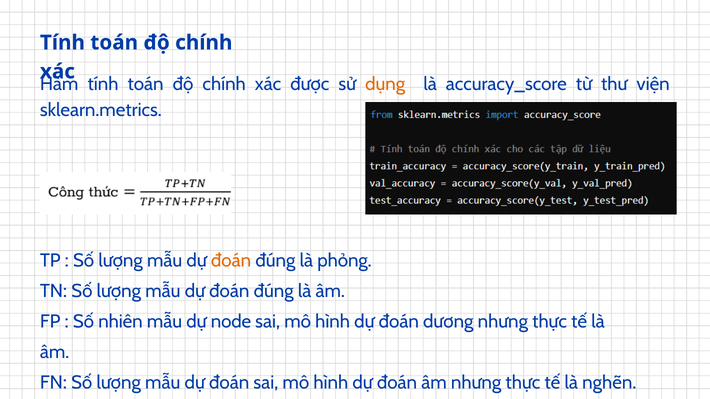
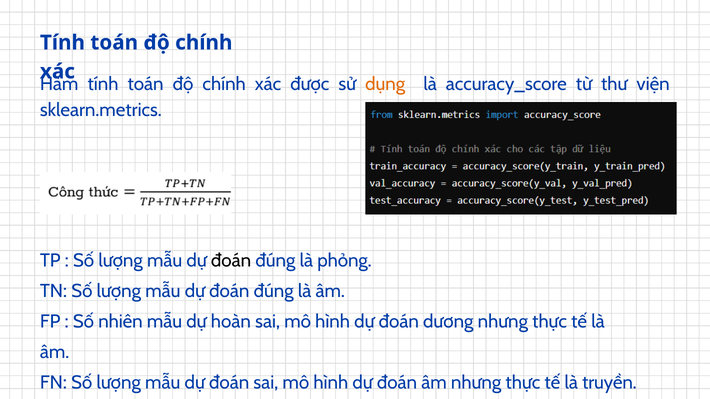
đoán at (231, 261) colour: orange -> black
node: node -> hoàn
nghẽn: nghẽn -> truyền
